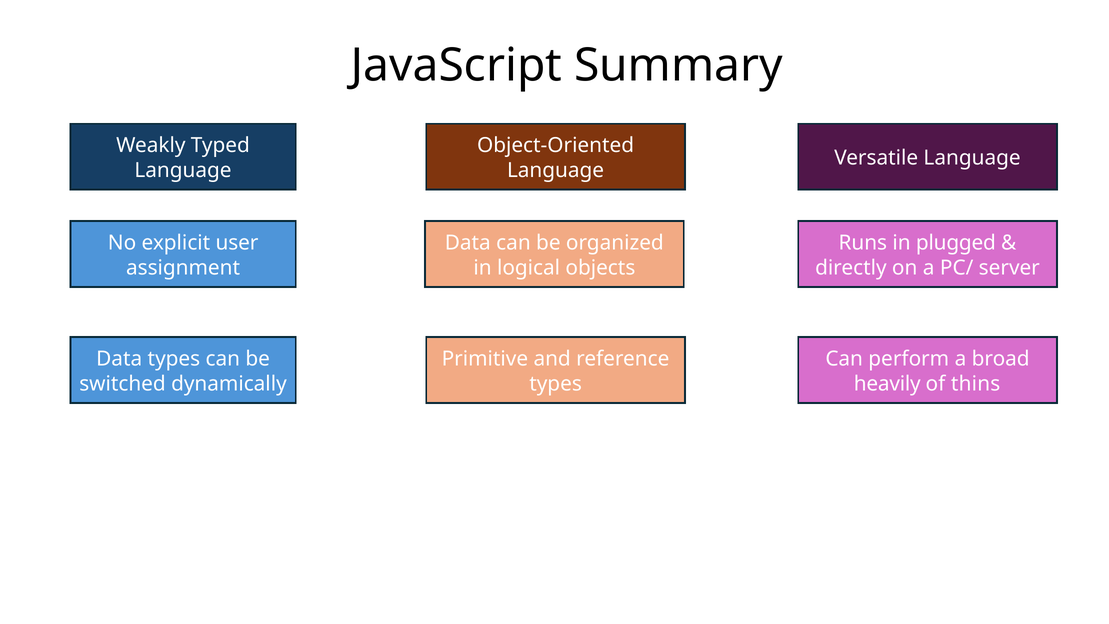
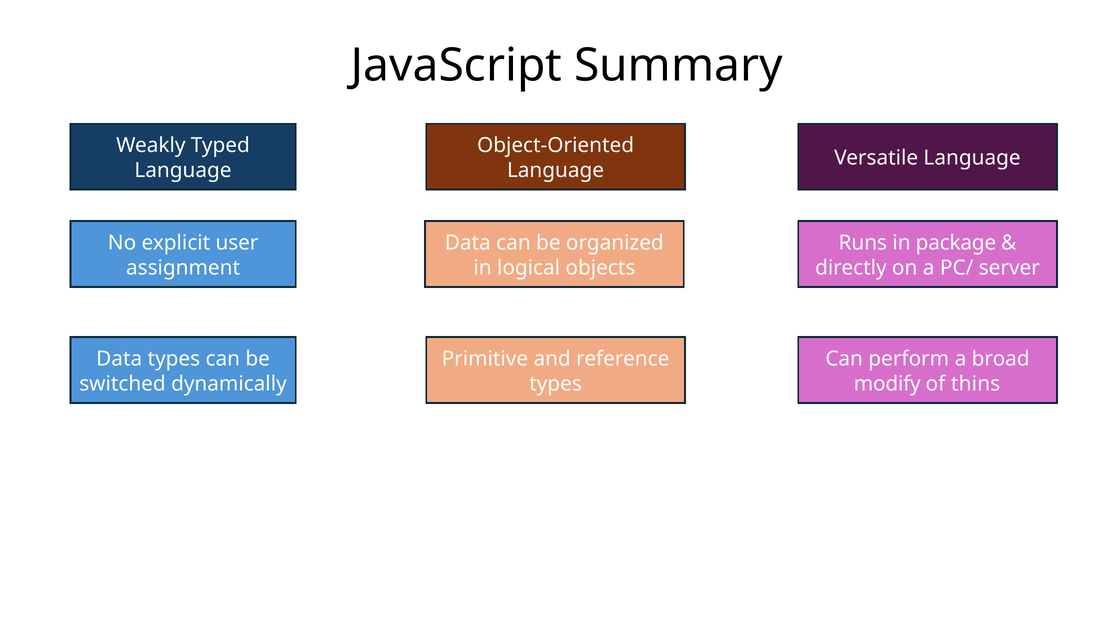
plugged: plugged -> package
heavily: heavily -> modify
